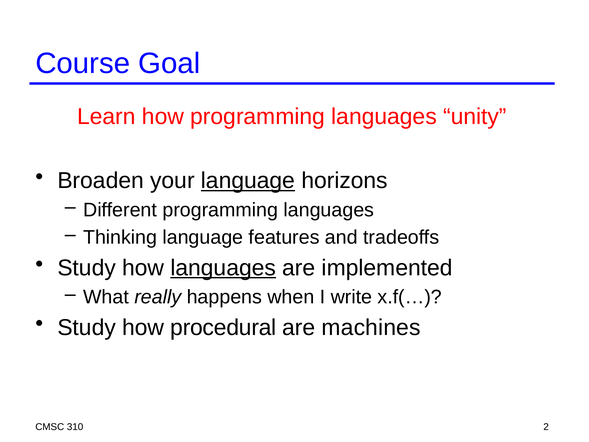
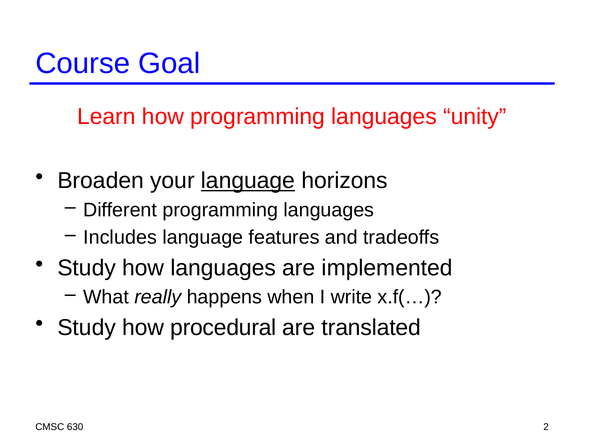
Thinking: Thinking -> Includes
languages at (223, 268) underline: present -> none
machines: machines -> translated
310: 310 -> 630
